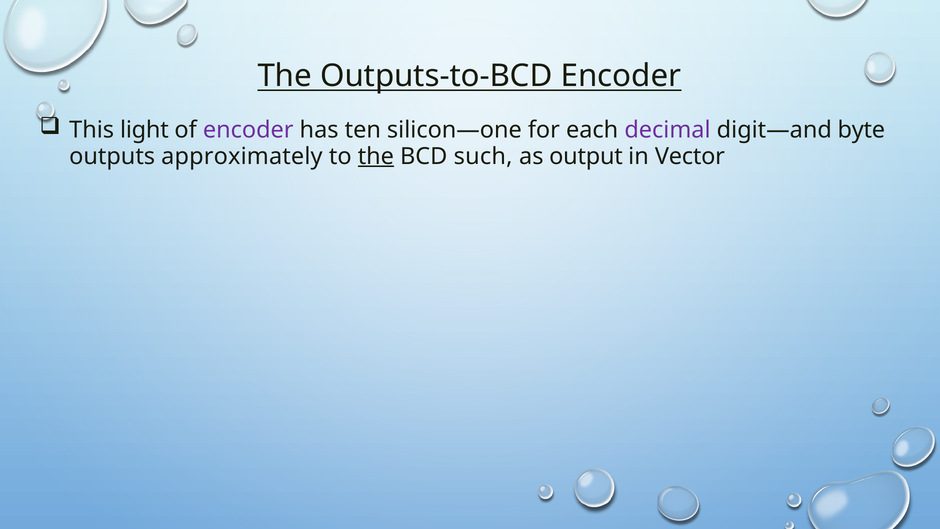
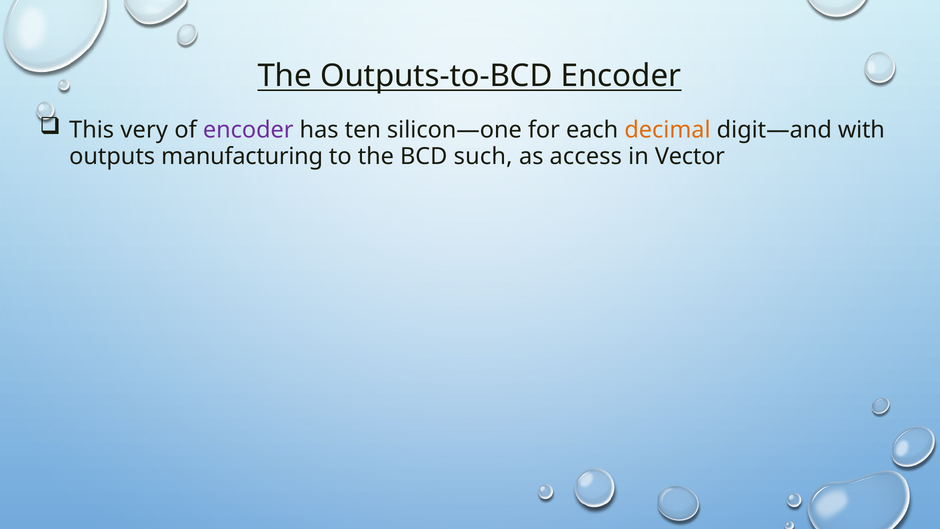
light: light -> very
decimal colour: purple -> orange
byte: byte -> with
approximately: approximately -> manufacturing
the at (376, 156) underline: present -> none
output: output -> access
